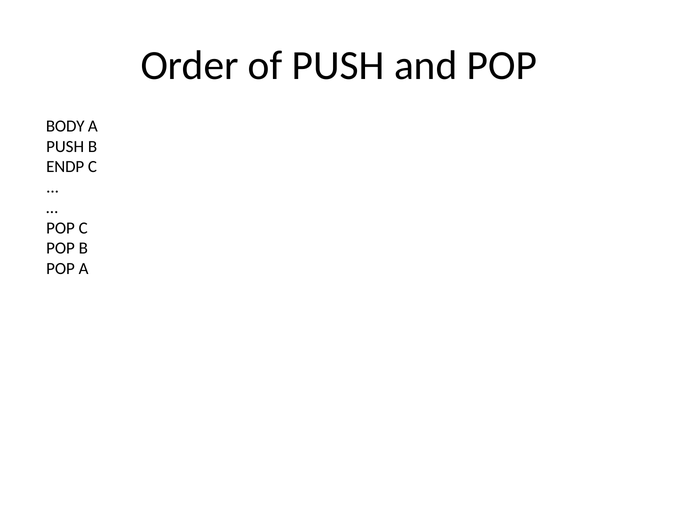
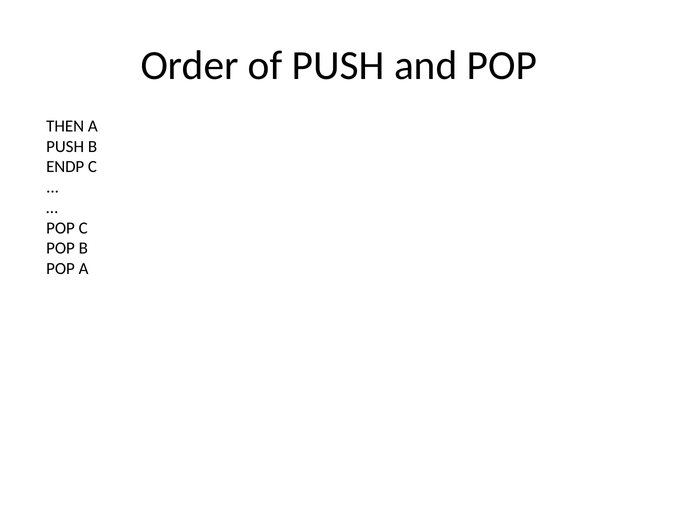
BODY: BODY -> THEN
